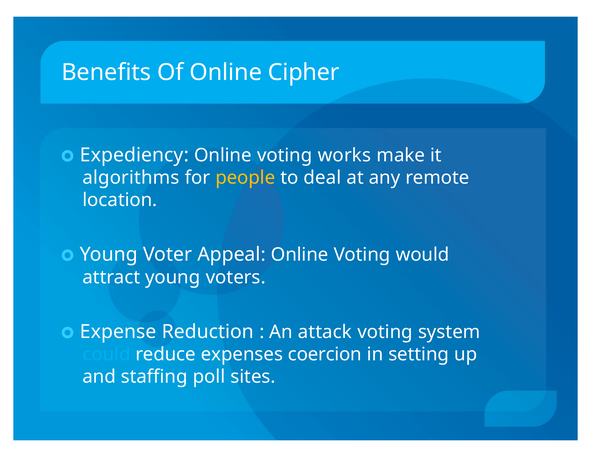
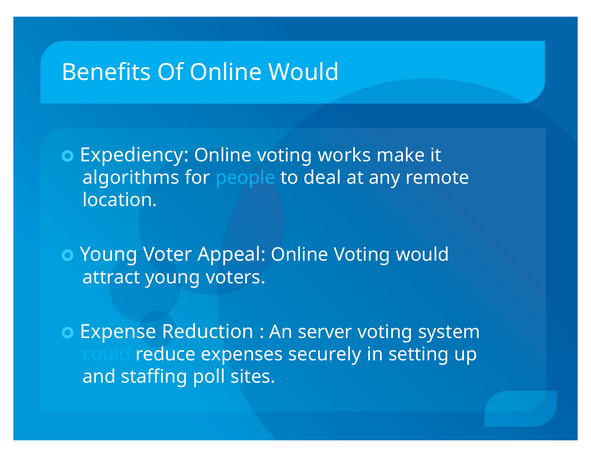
Online Cipher: Cipher -> Would
people colour: yellow -> light blue
attack: attack -> server
coercion: coercion -> securely
